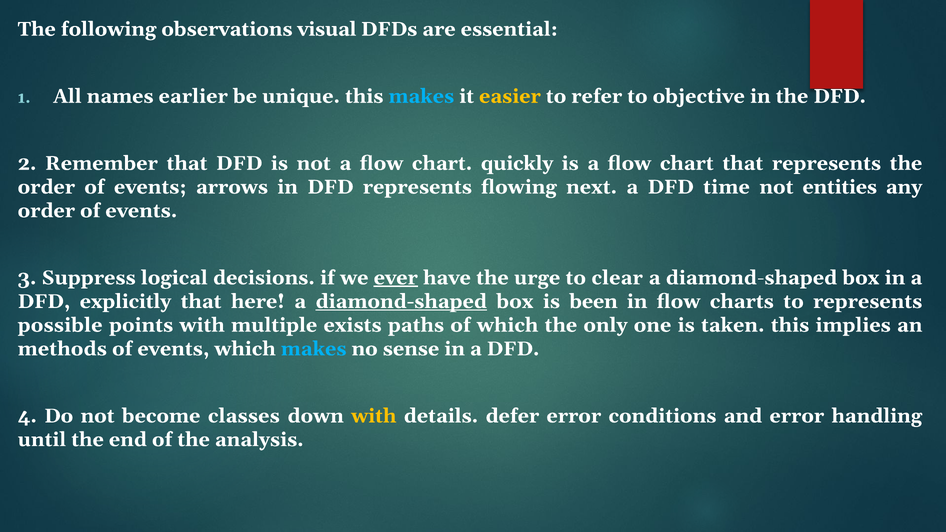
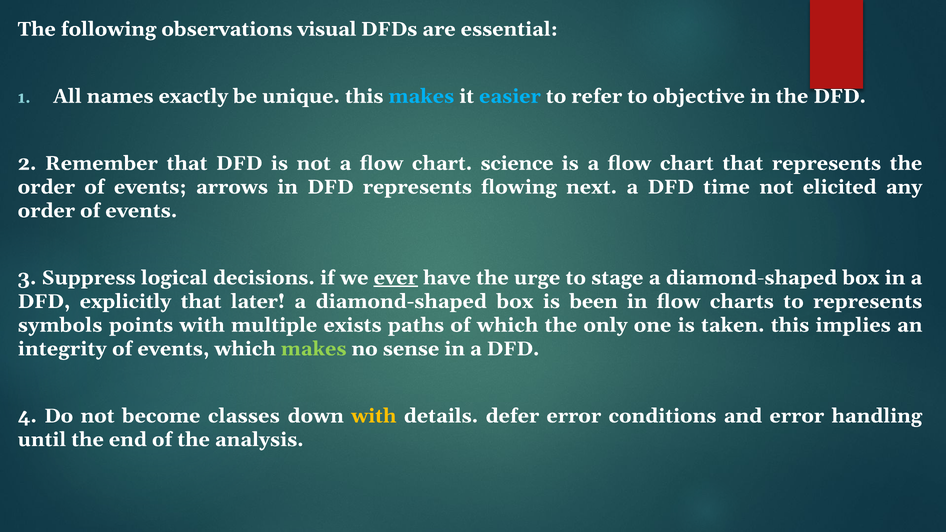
earlier: earlier -> exactly
easier colour: yellow -> light blue
quickly: quickly -> science
entities: entities -> elicited
clear: clear -> stage
here: here -> later
diamond-shaped at (401, 302) underline: present -> none
possible: possible -> symbols
methods: methods -> integrity
makes at (314, 349) colour: light blue -> light green
